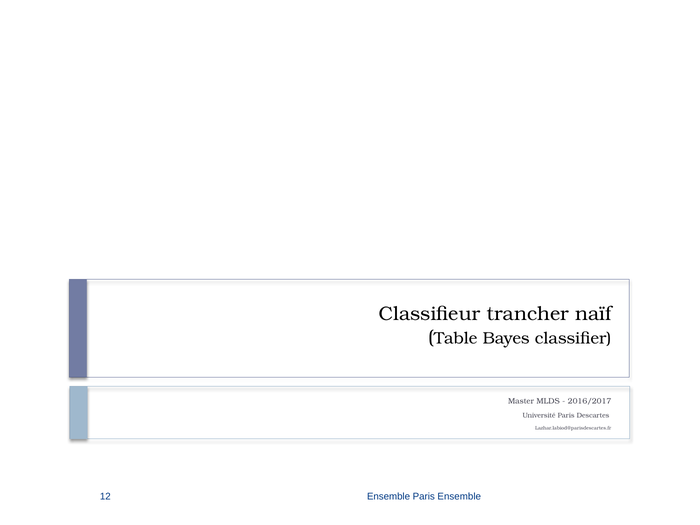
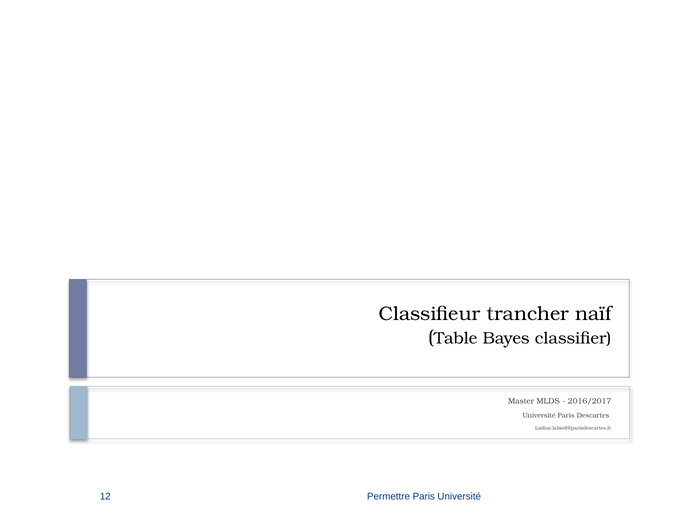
Ensemble at (389, 496): Ensemble -> Permettre
Paris Ensemble: Ensemble -> Université
